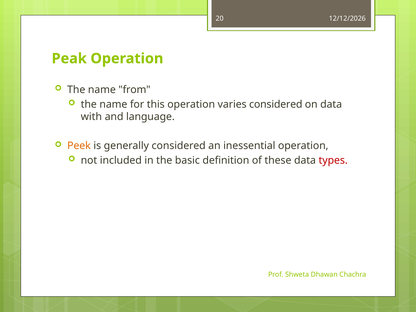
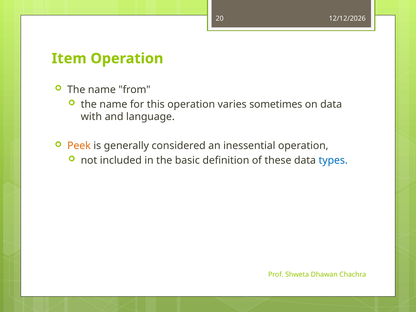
Peak: Peak -> Item
varies considered: considered -> sometimes
types colour: red -> blue
